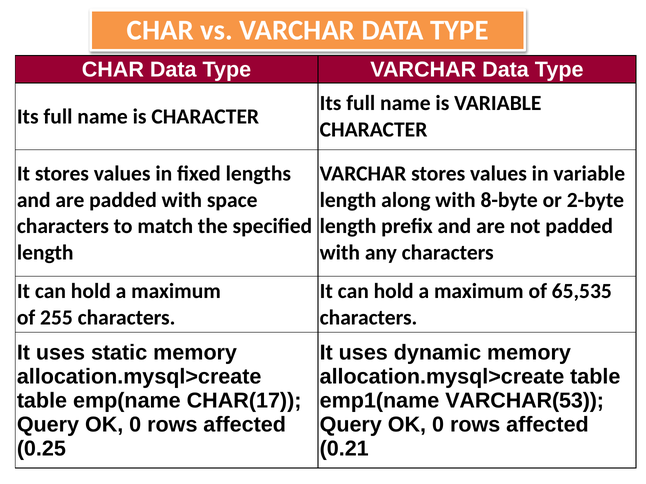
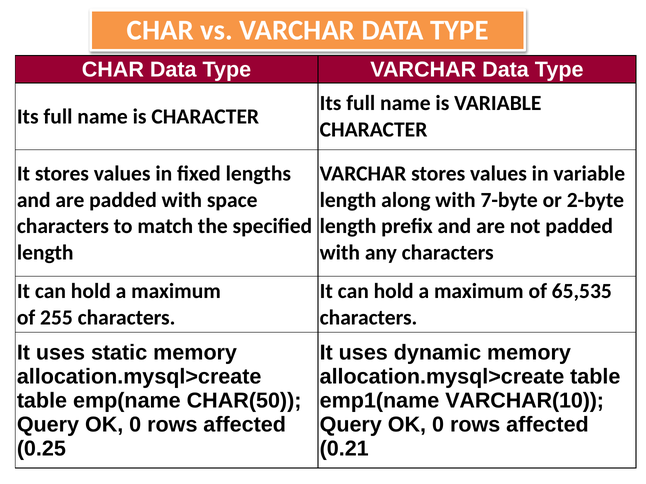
8-byte: 8-byte -> 7-byte
CHAR(17: CHAR(17 -> CHAR(50
VARCHAR(53: VARCHAR(53 -> VARCHAR(10
